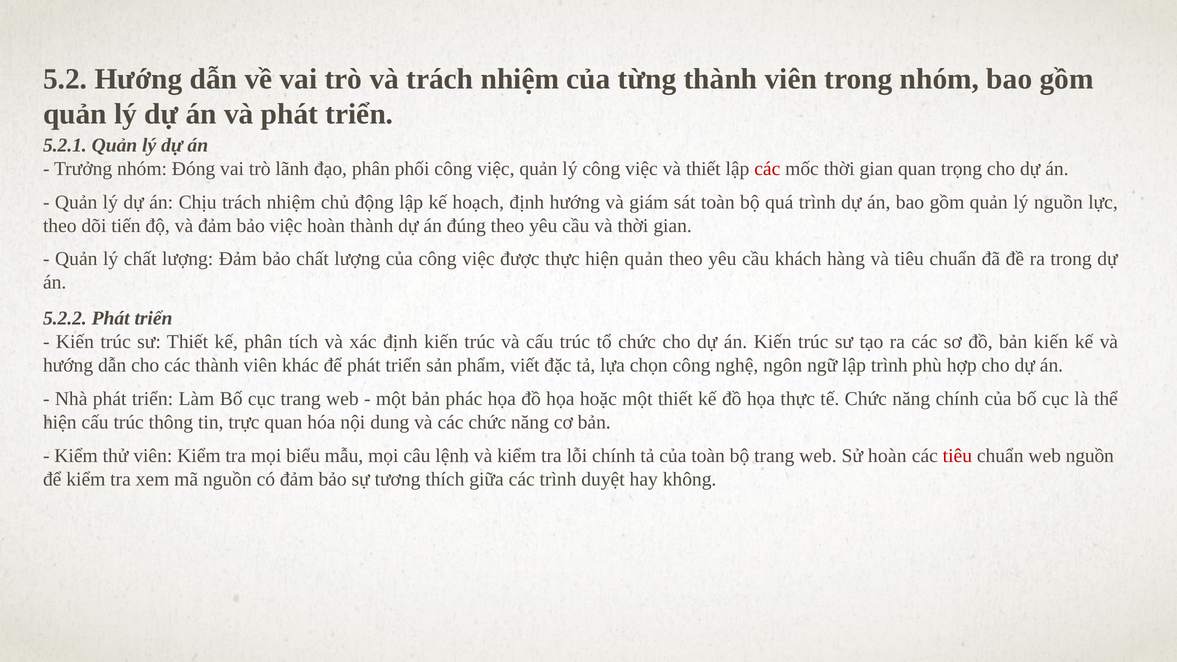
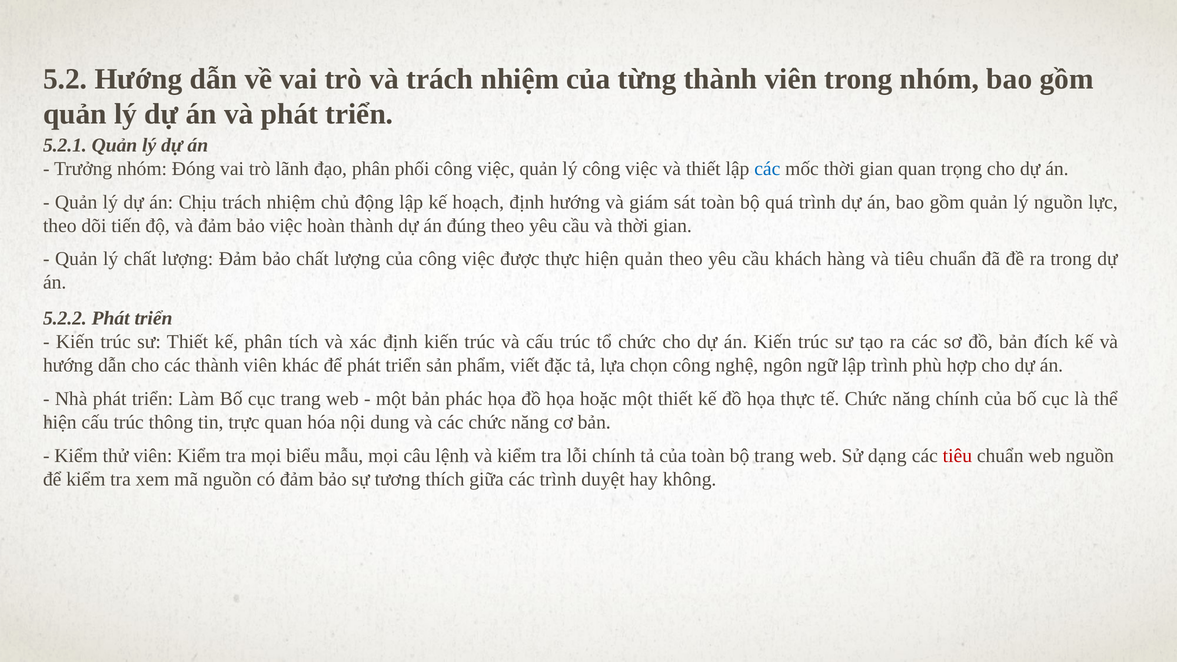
các at (767, 169) colour: red -> blue
bản kiến: kiến -> đích
Sử hoàn: hoàn -> dạng
